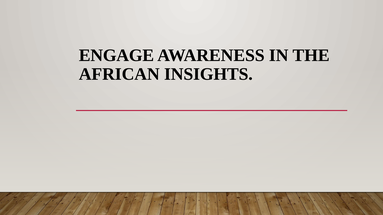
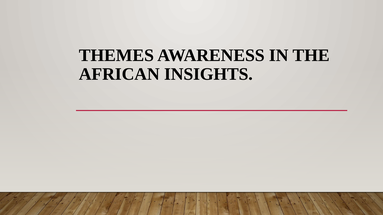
ENGAGE: ENGAGE -> THEMES
